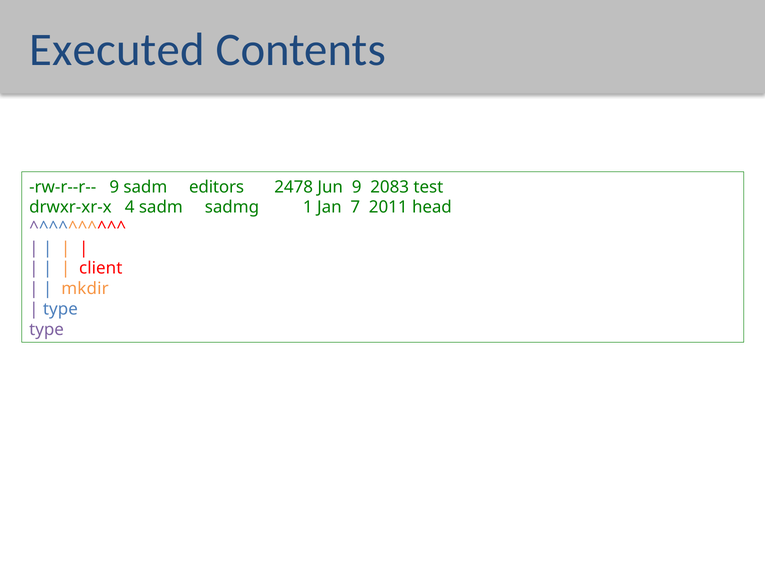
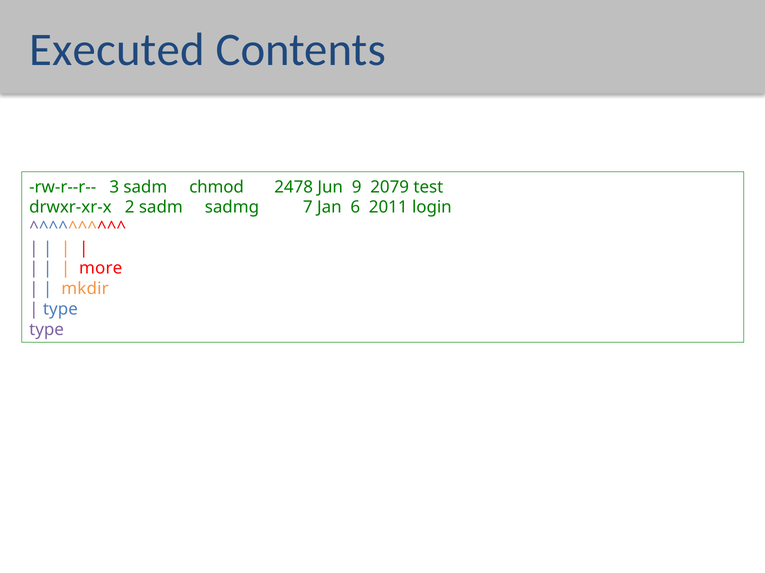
rw-r--r-- 9: 9 -> 3
editors: editors -> chmod
2083: 2083 -> 2079
4: 4 -> 2
1: 1 -> 7
7: 7 -> 6
head: head -> login
client: client -> more
